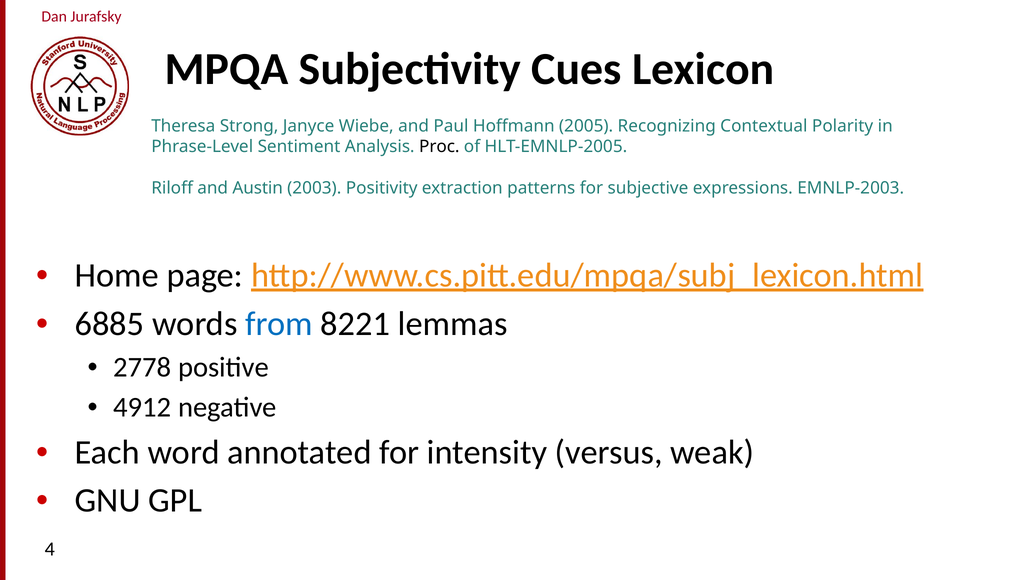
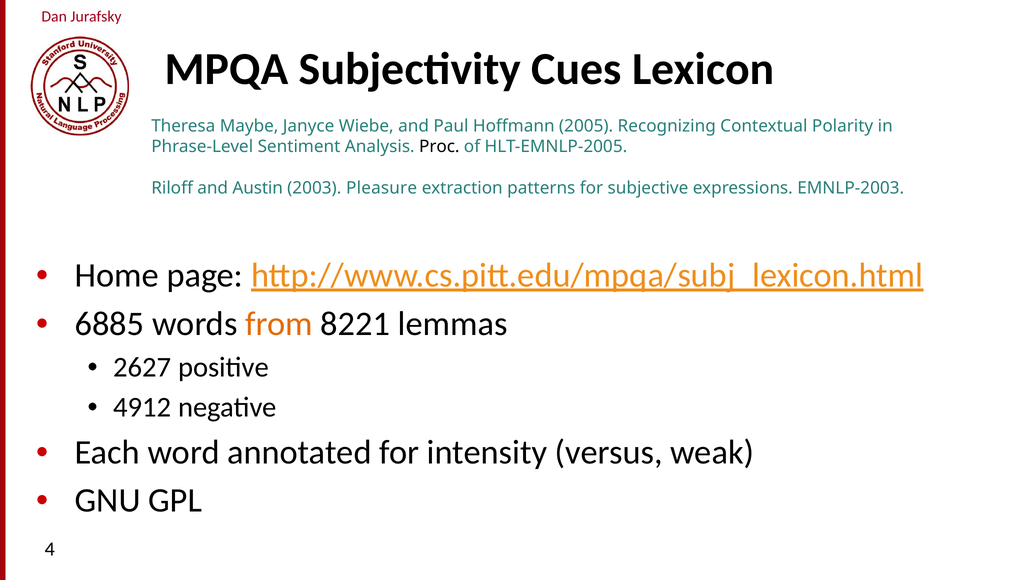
Strong: Strong -> Maybe
Positivity: Positivity -> Pleasure
from colour: blue -> orange
2778: 2778 -> 2627
